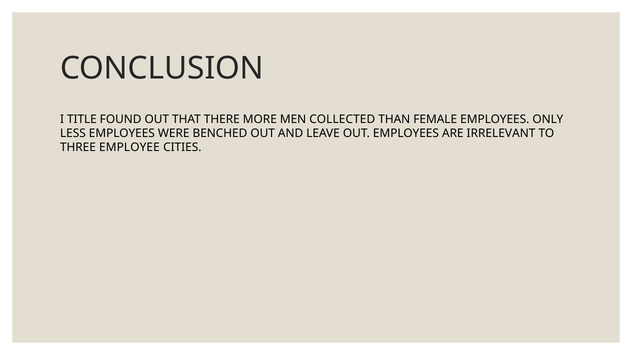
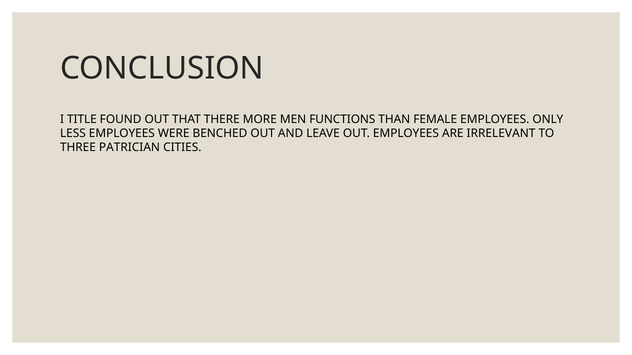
COLLECTED: COLLECTED -> FUNCTIONS
EMPLOYEE: EMPLOYEE -> PATRICIAN
